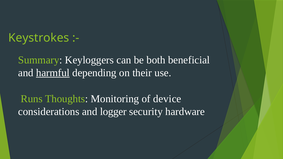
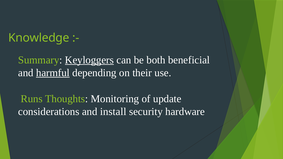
Keystrokes: Keystrokes -> Knowledge
Keyloggers underline: none -> present
device: device -> update
logger: logger -> install
